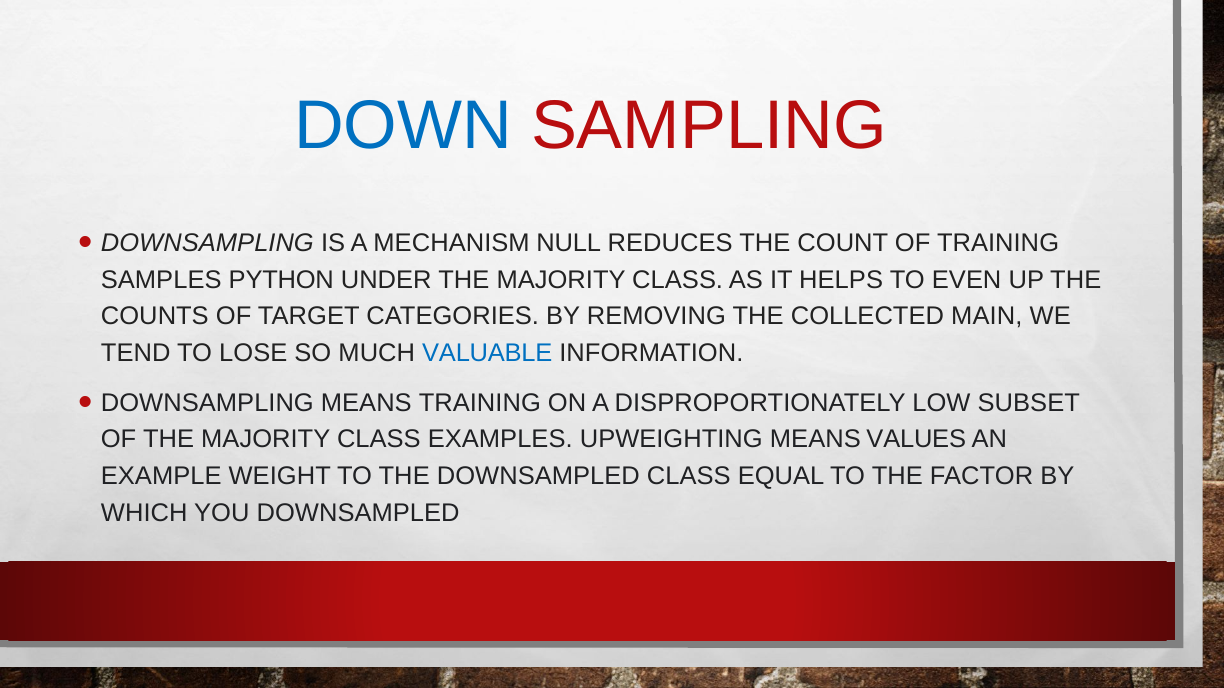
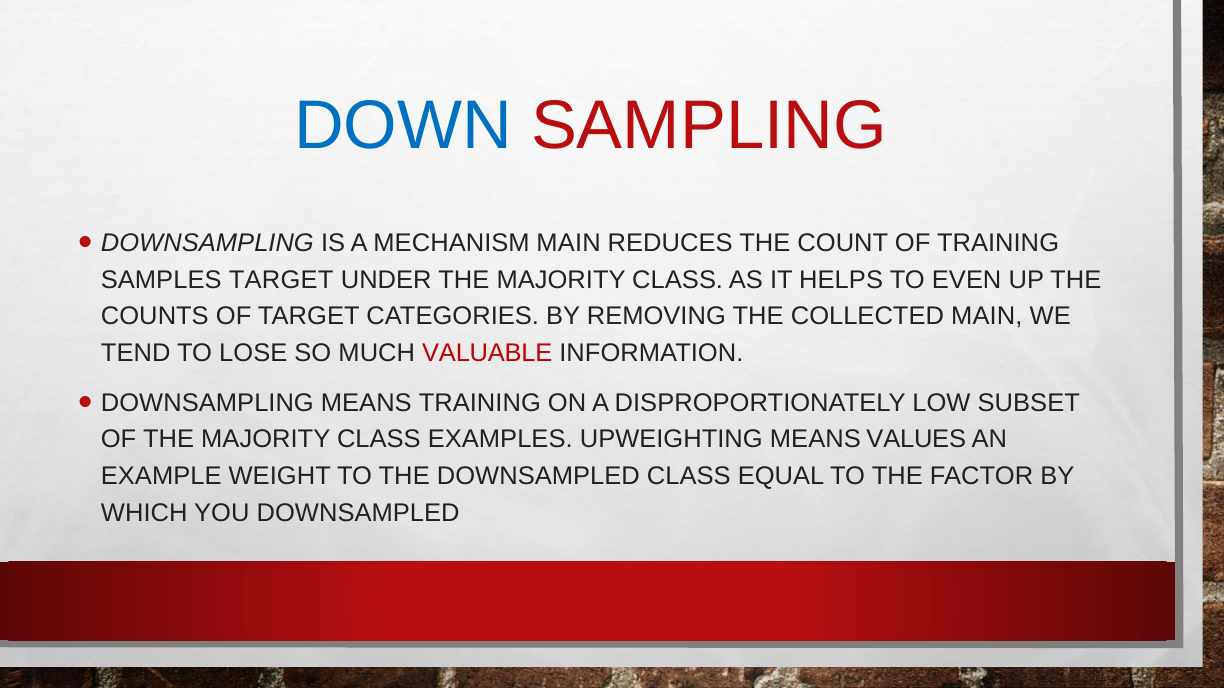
MECHANISM NULL: NULL -> MAIN
SAMPLES PYTHON: PYTHON -> TARGET
VALUABLE colour: blue -> red
